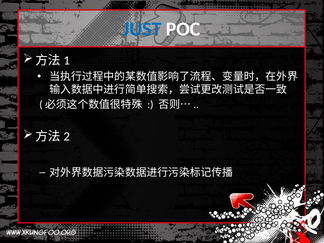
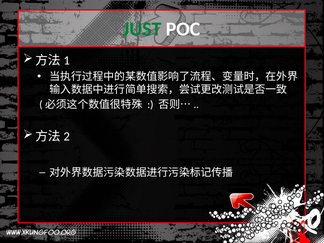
JUST colour: blue -> green
